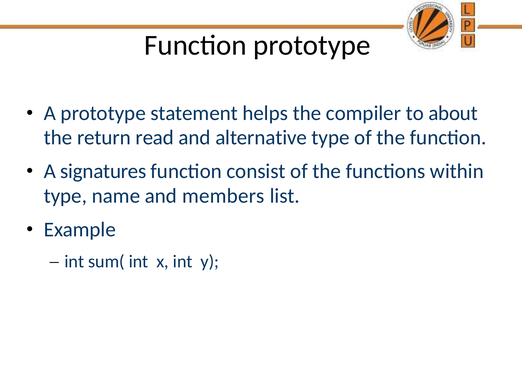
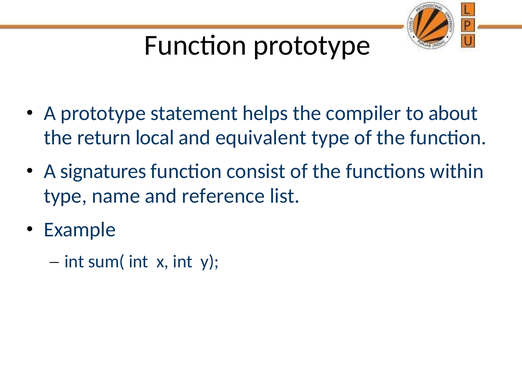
read: read -> local
alternative: alternative -> equivalent
members: members -> reference
